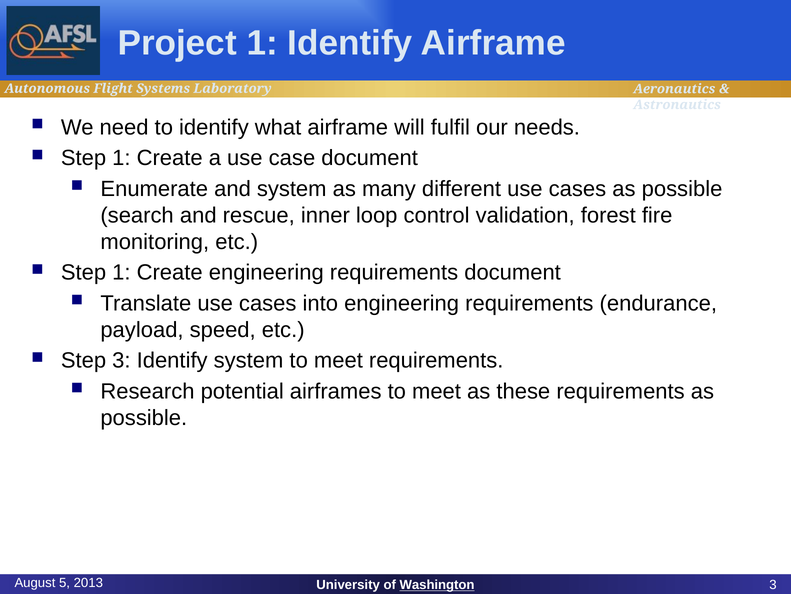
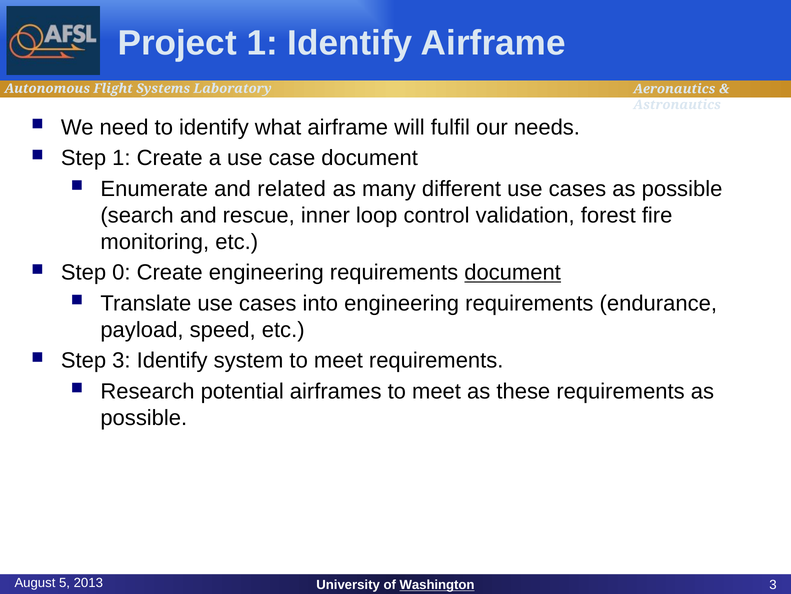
and system: system -> related
1 at (121, 272): 1 -> 0
document at (513, 272) underline: none -> present
